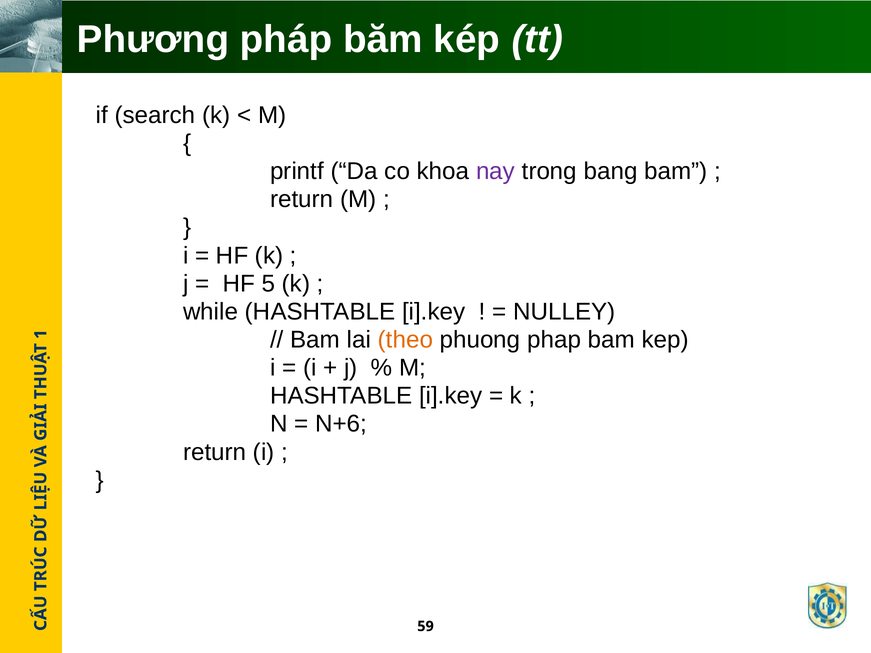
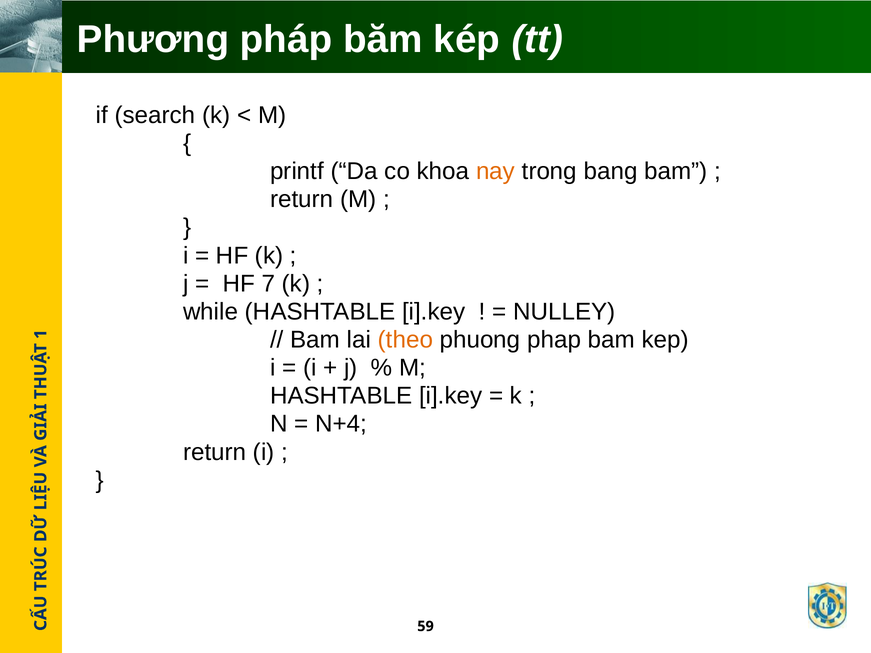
nay colour: purple -> orange
5: 5 -> 7
N+6: N+6 -> N+4
